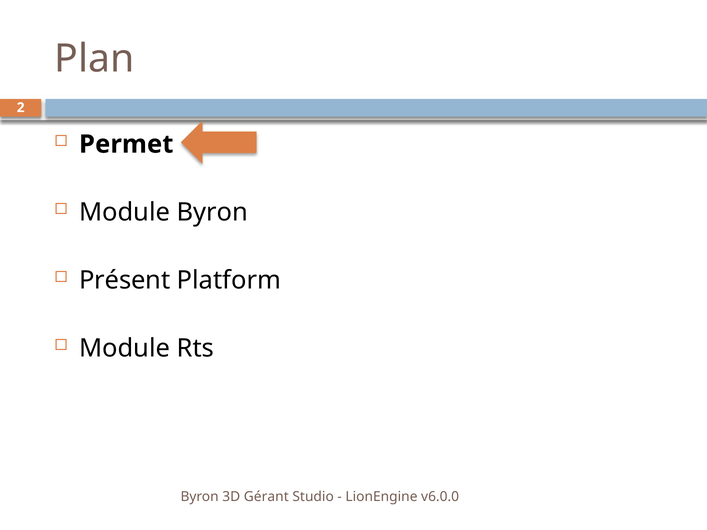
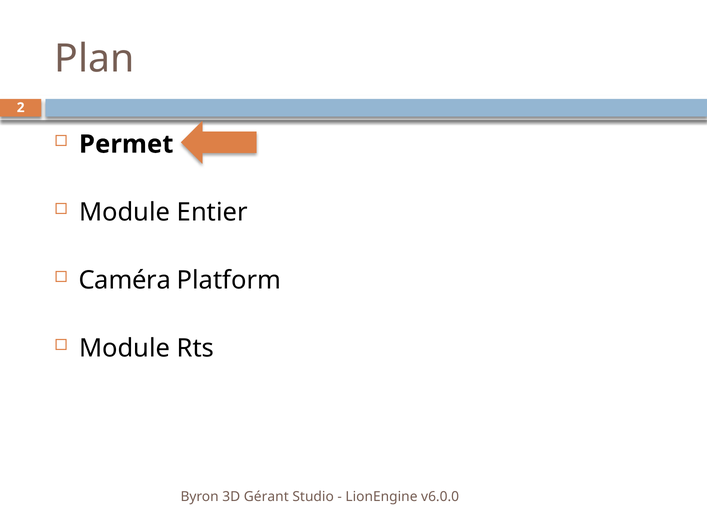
Module Byron: Byron -> Entier
Présent: Présent -> Caméra
